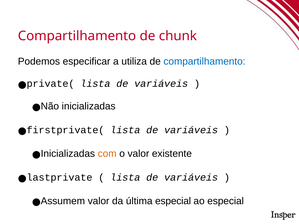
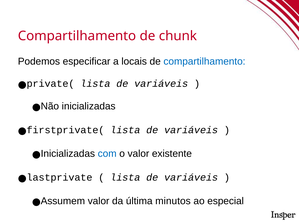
utiliza: utiliza -> locais
com colour: orange -> blue
última especial: especial -> minutos
